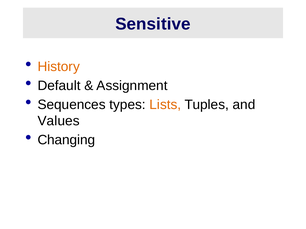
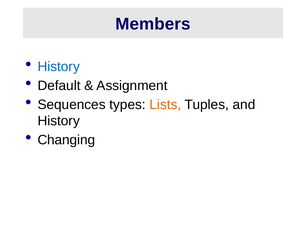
Sensitive: Sensitive -> Members
History at (59, 67) colour: orange -> blue
Values at (59, 121): Values -> History
